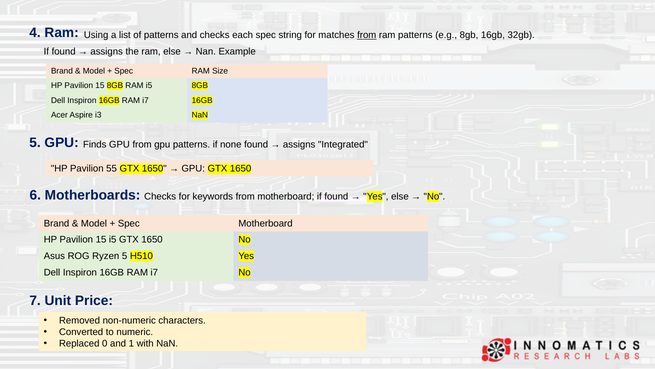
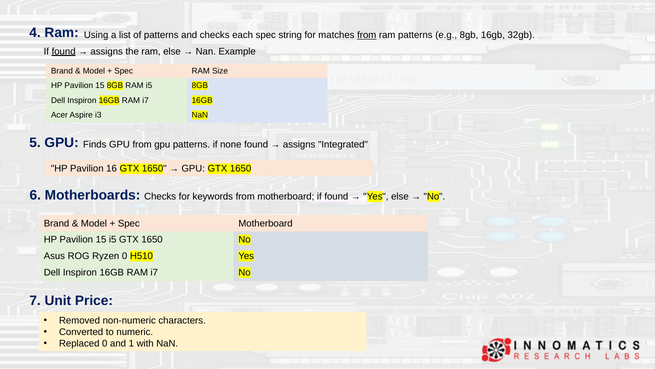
found at (64, 51) underline: none -> present
55: 55 -> 16
Ryzen 5: 5 -> 0
